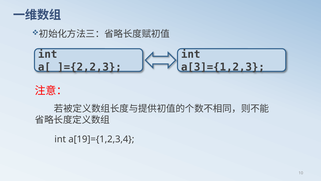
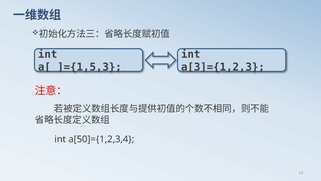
]={2,2,3: ]={2,2,3 -> ]={1,5,3
a[19]={1,2,3,4: a[19]={1,2,3,4 -> a[50]={1,2,3,4
